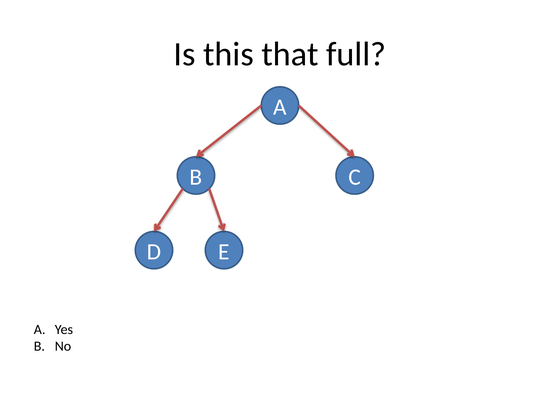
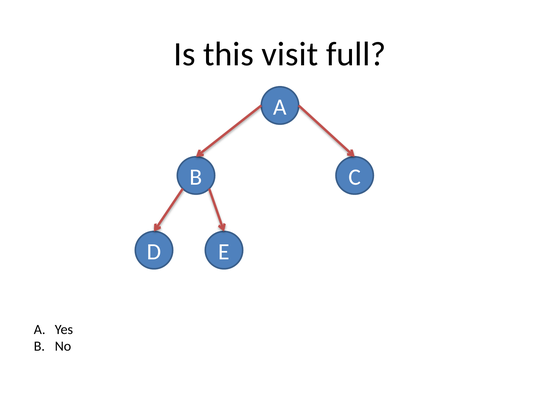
that: that -> visit
